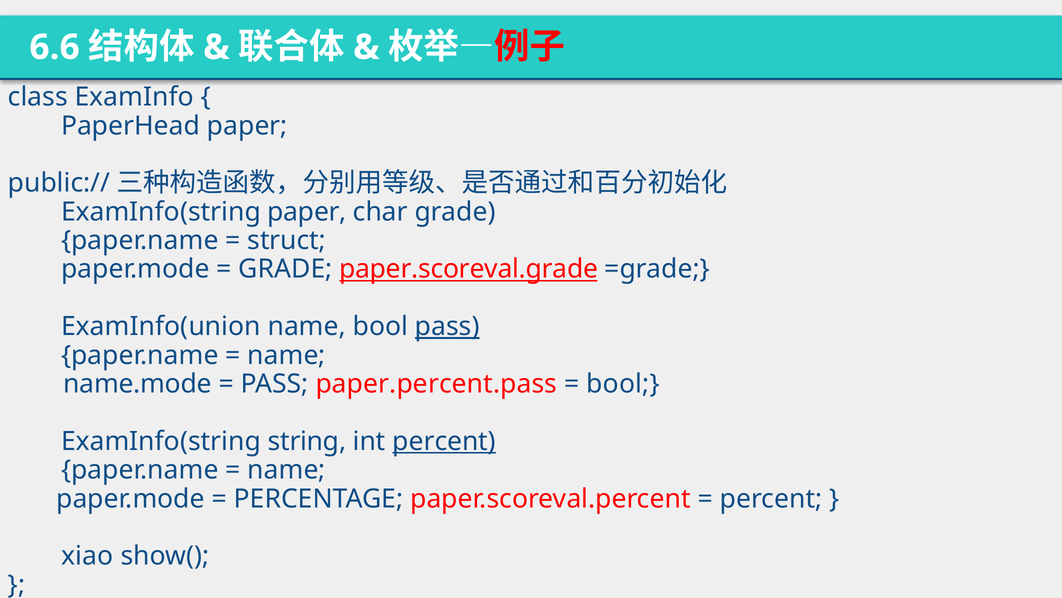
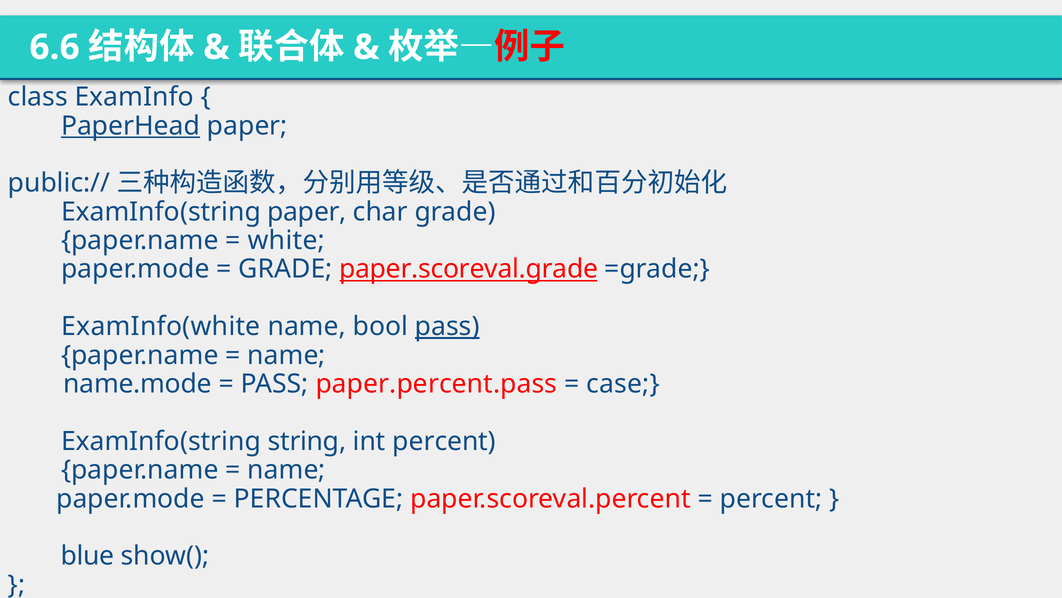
PaperHead underline: none -> present
struct: struct -> white
ExamInfo(union: ExamInfo(union -> ExamInfo(white
bool at (623, 384): bool -> case
percent at (444, 441) underline: present -> none
xiao: xiao -> blue
